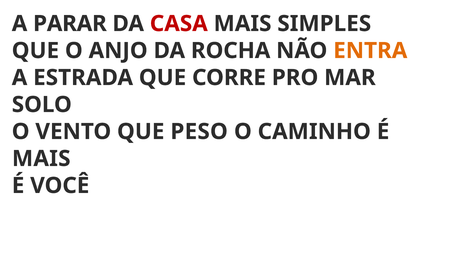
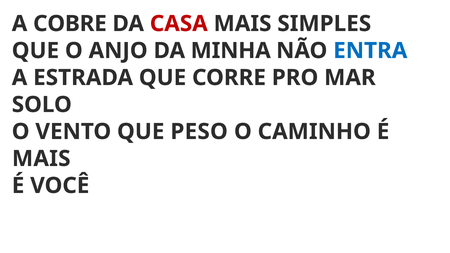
PARAR: PARAR -> COBRE
ROCHA: ROCHA -> MINHA
ENTRA colour: orange -> blue
